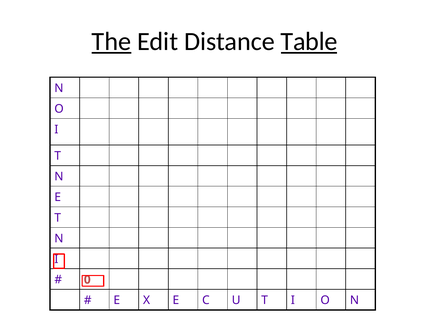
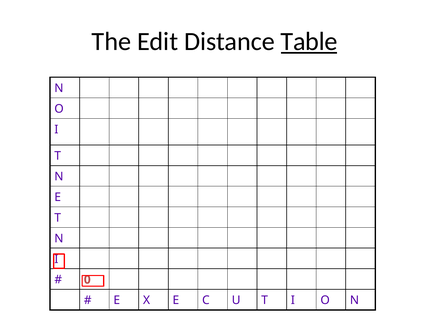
The underline: present -> none
